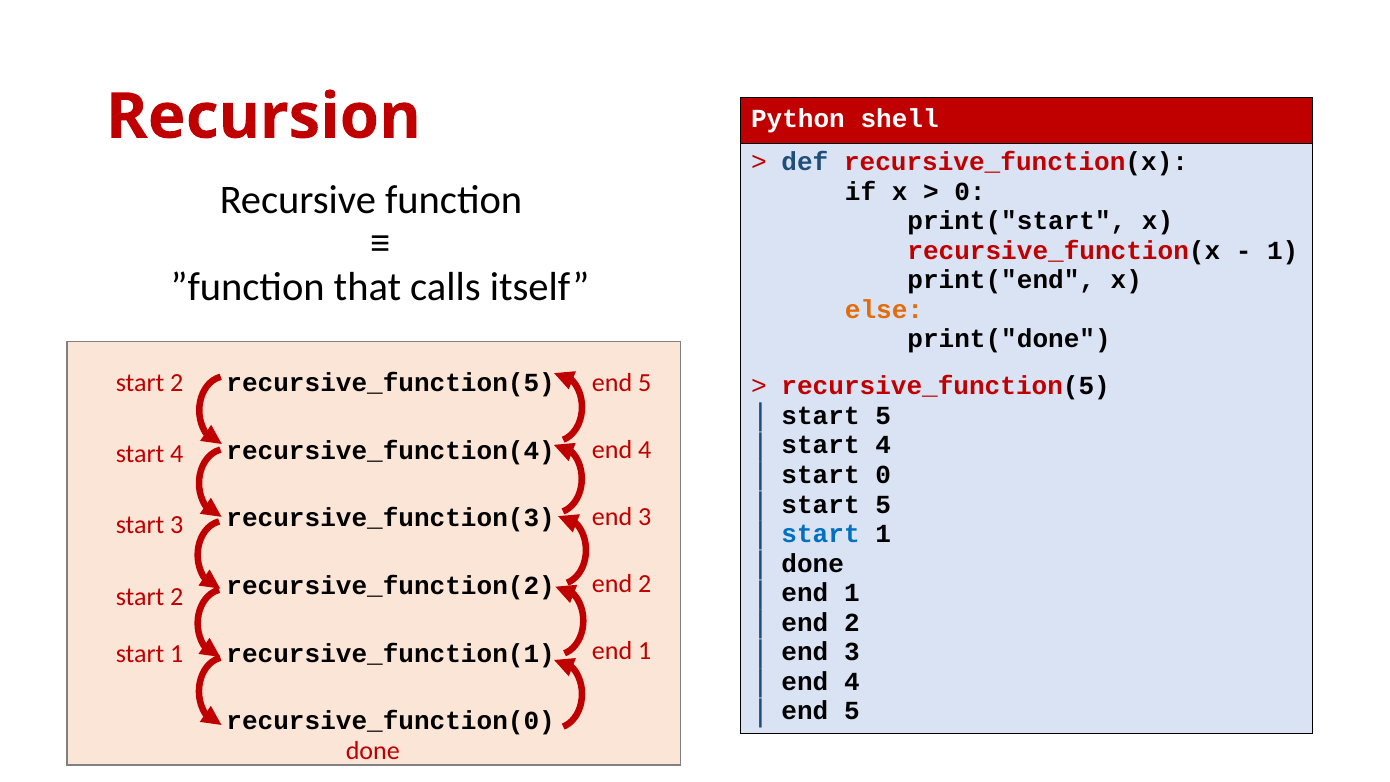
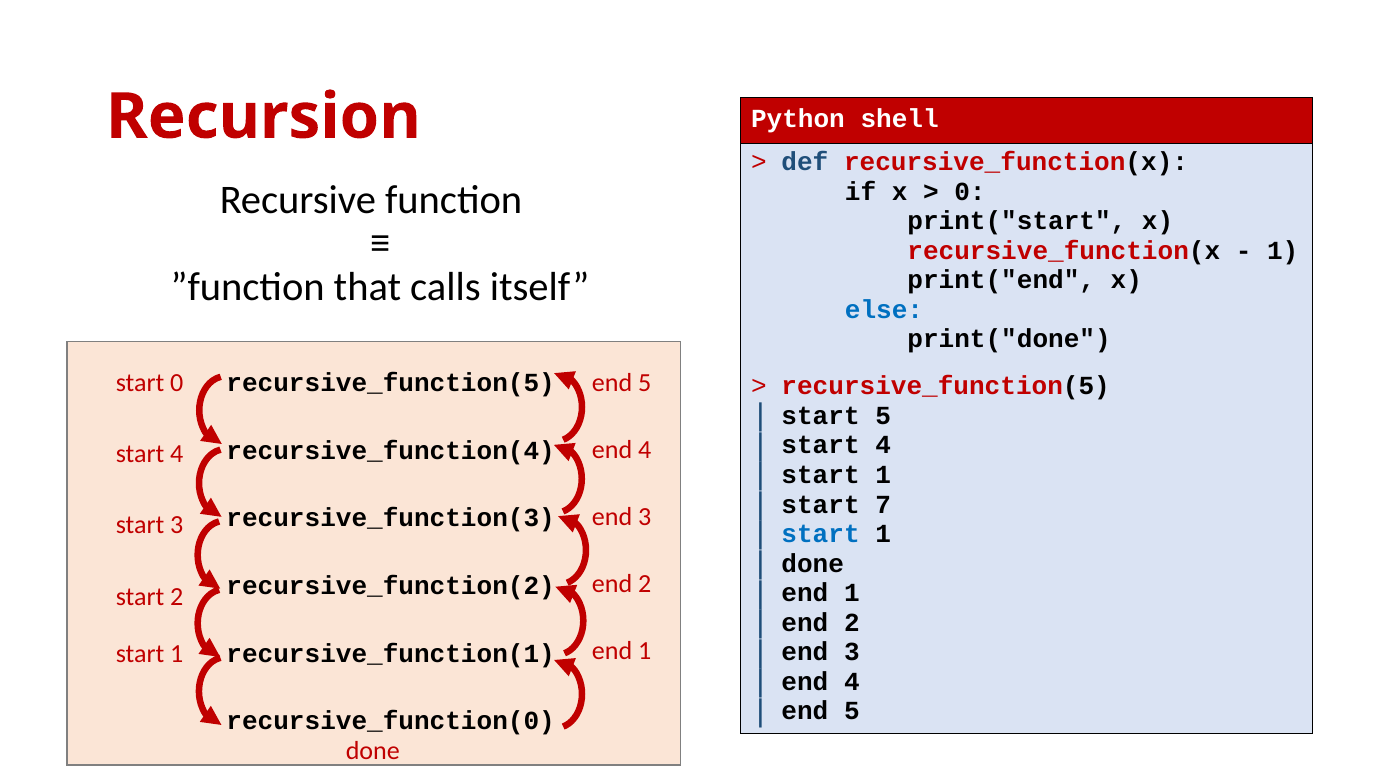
else colour: orange -> blue
2 at (177, 383): 2 -> 0
0 at (883, 475): 0 -> 1
5 at (883, 504): 5 -> 7
